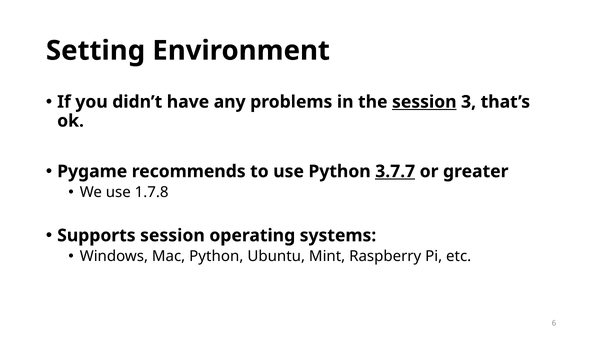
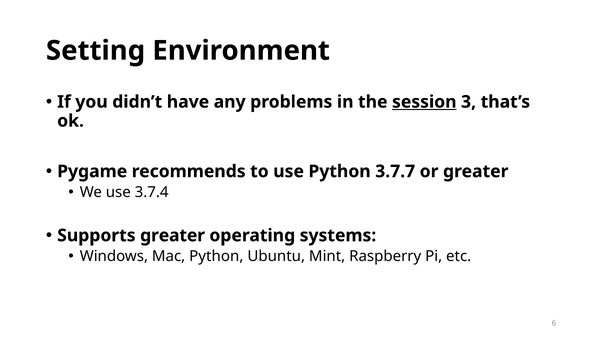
3.7.7 underline: present -> none
1.7.8: 1.7.8 -> 3.7.4
Supports session: session -> greater
